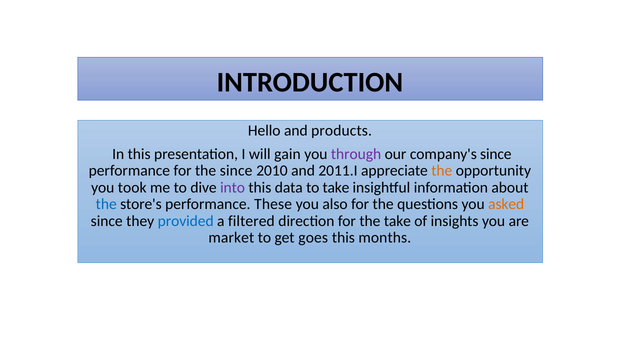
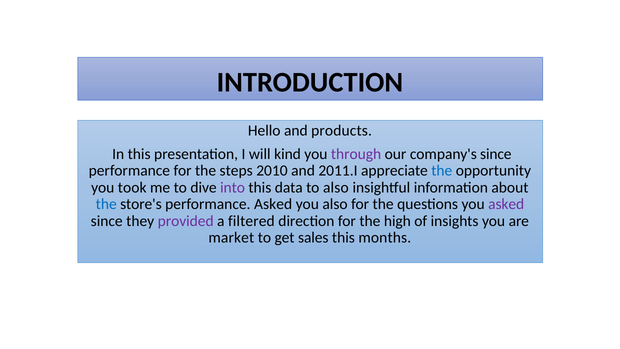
gain: gain -> kind
the since: since -> steps
the at (442, 171) colour: orange -> blue
to take: take -> also
performance These: These -> Asked
asked at (506, 204) colour: orange -> purple
provided colour: blue -> purple
the take: take -> high
goes: goes -> sales
